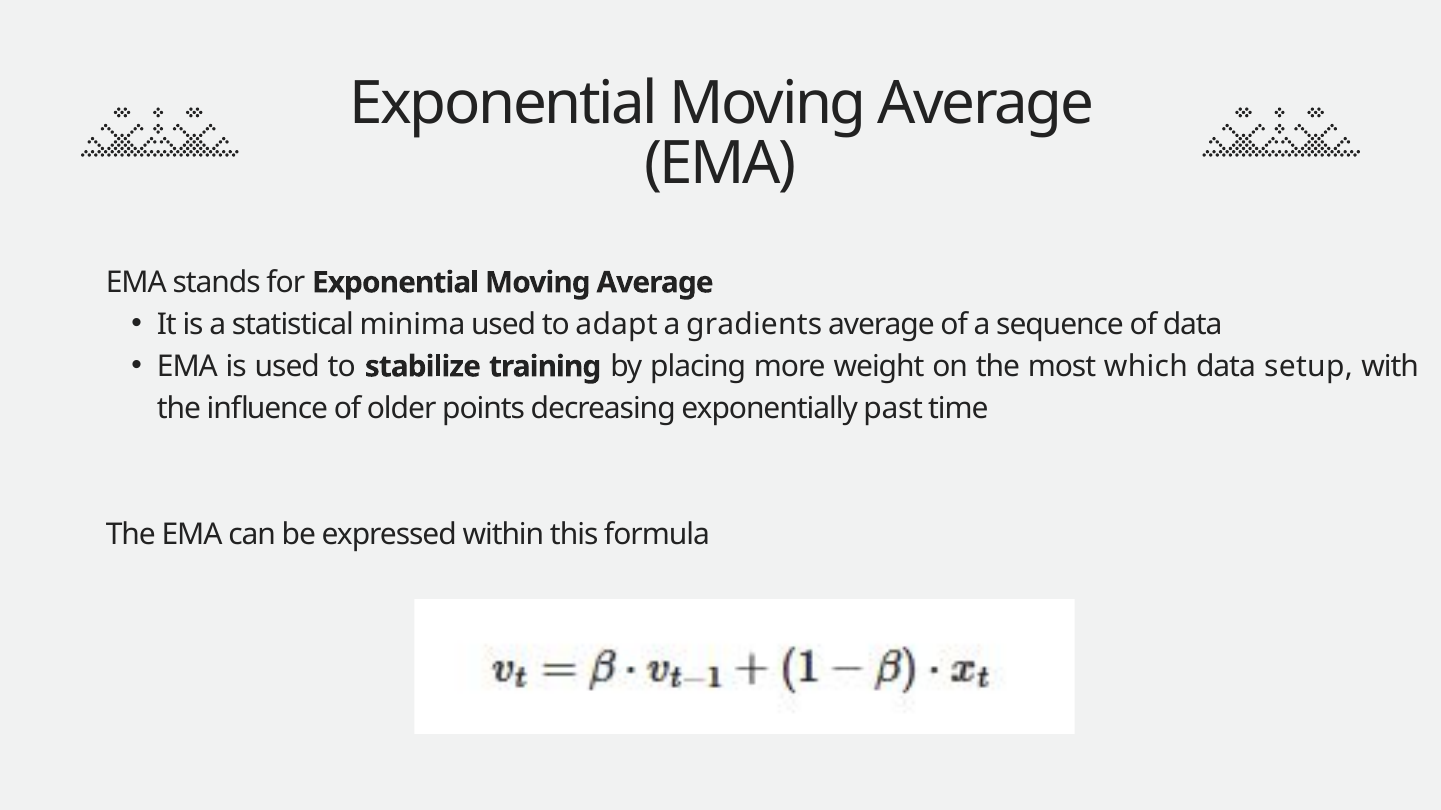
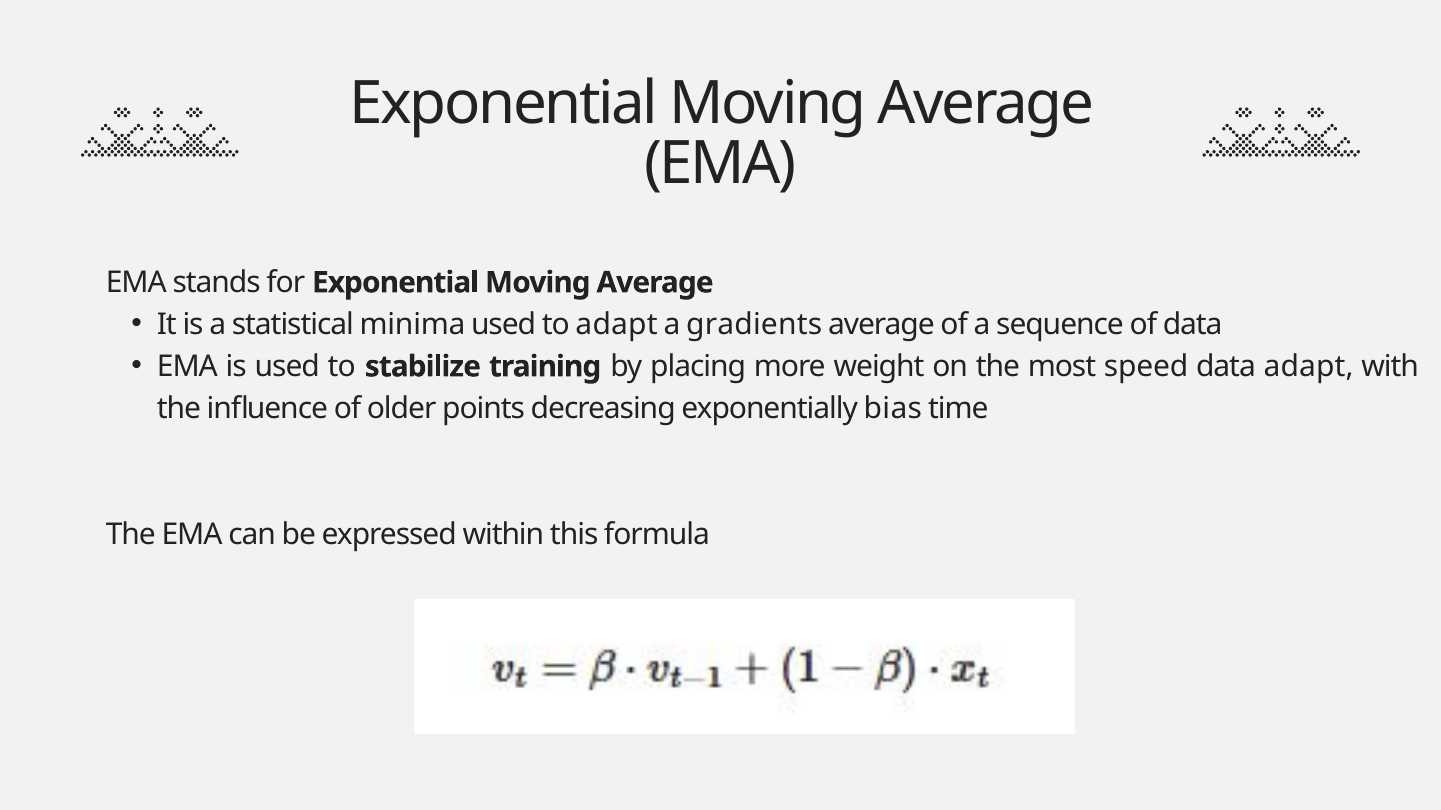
which: which -> speed
data setup: setup -> adapt
past: past -> bias
